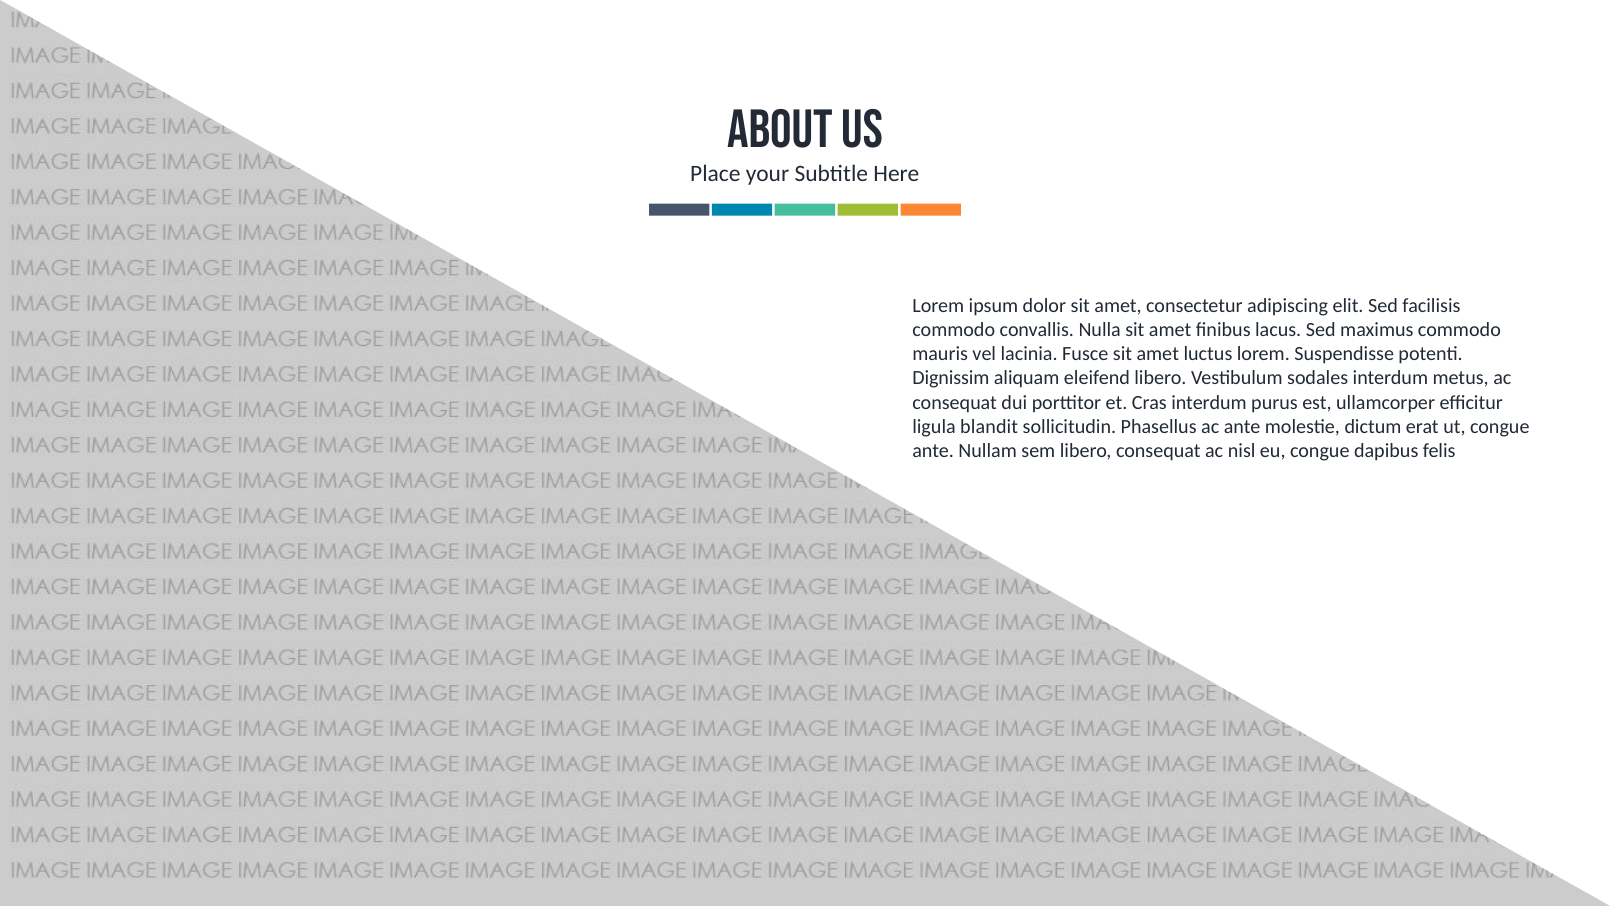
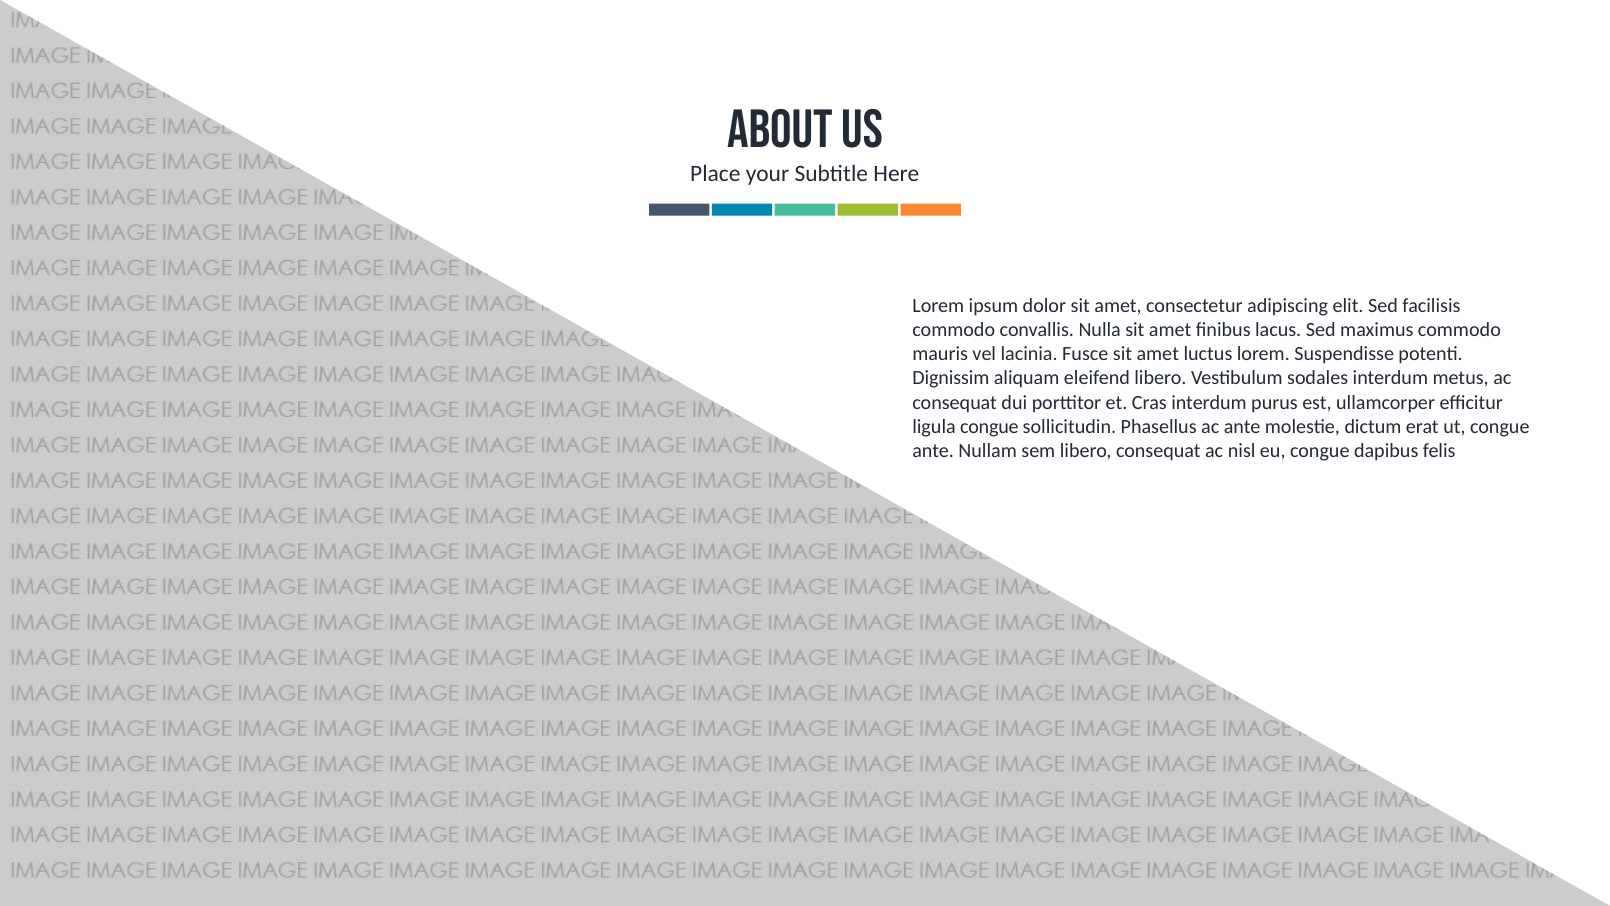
ligula blandit: blandit -> congue
